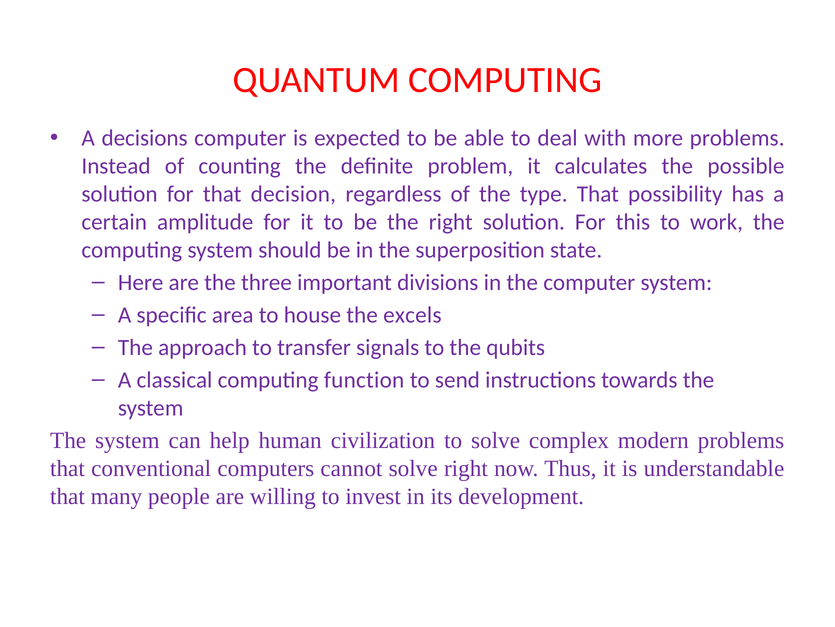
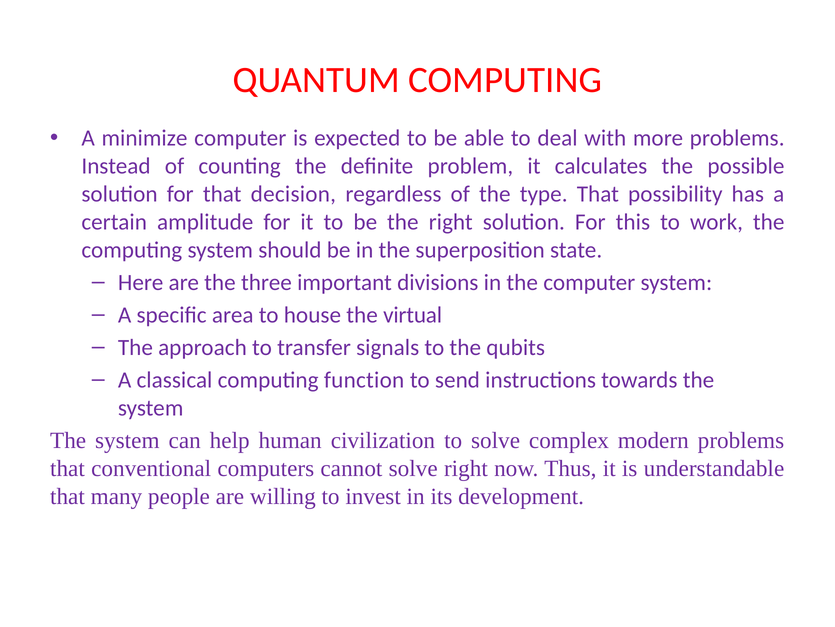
decisions: decisions -> minimize
excels: excels -> virtual
